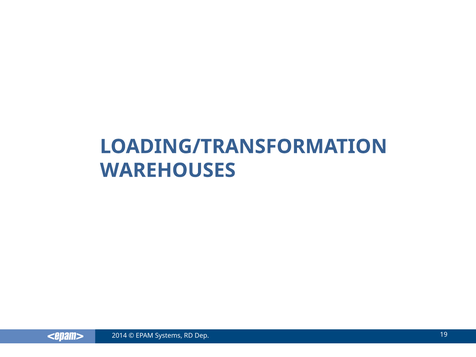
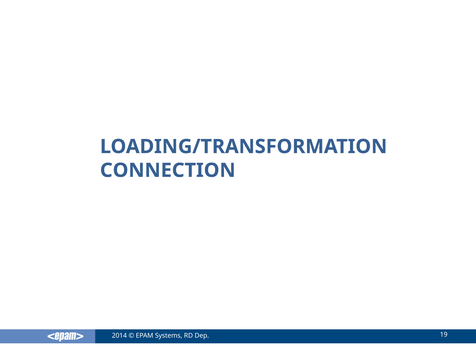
WAREHOUSES: WAREHOUSES -> CONNECTION
